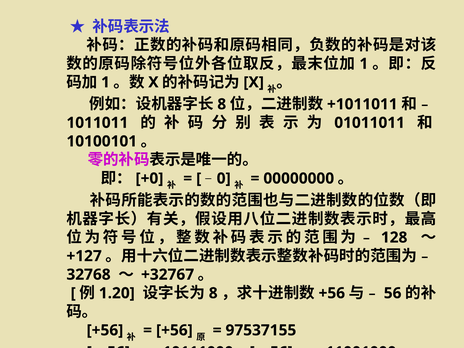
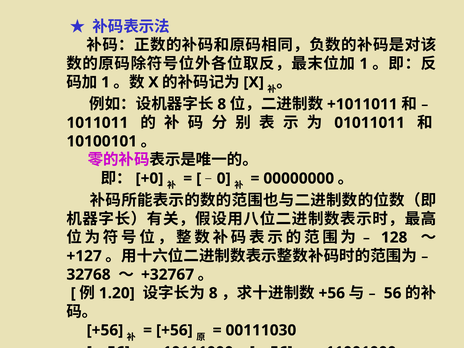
97537155: 97537155 -> 00111030
